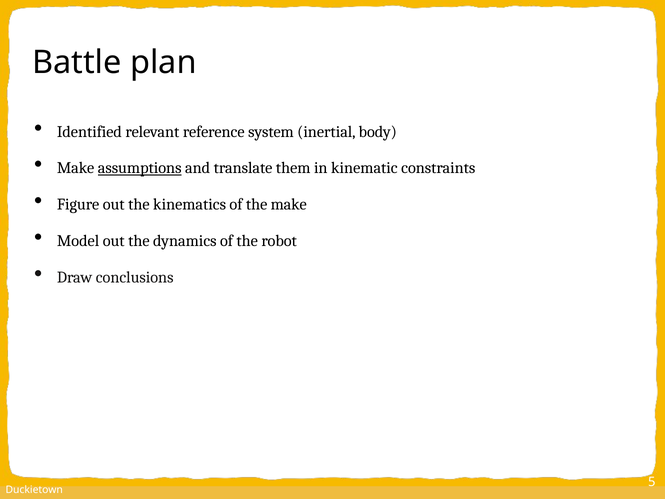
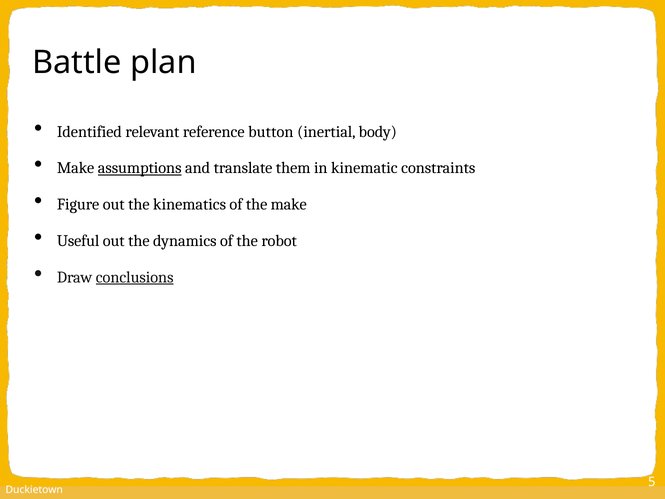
system: system -> button
Model: Model -> Useful
conclusions underline: none -> present
